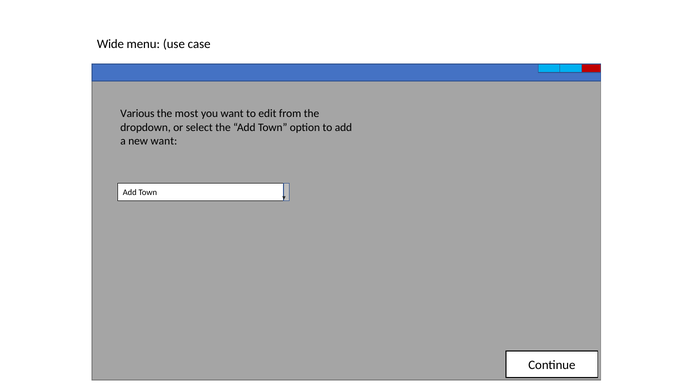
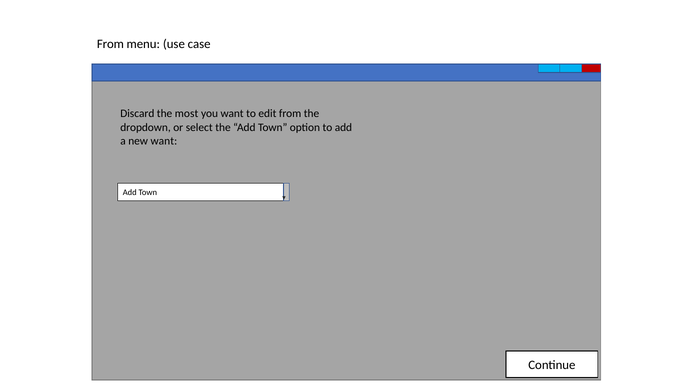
Wide at (110, 44): Wide -> From
Various: Various -> Discard
